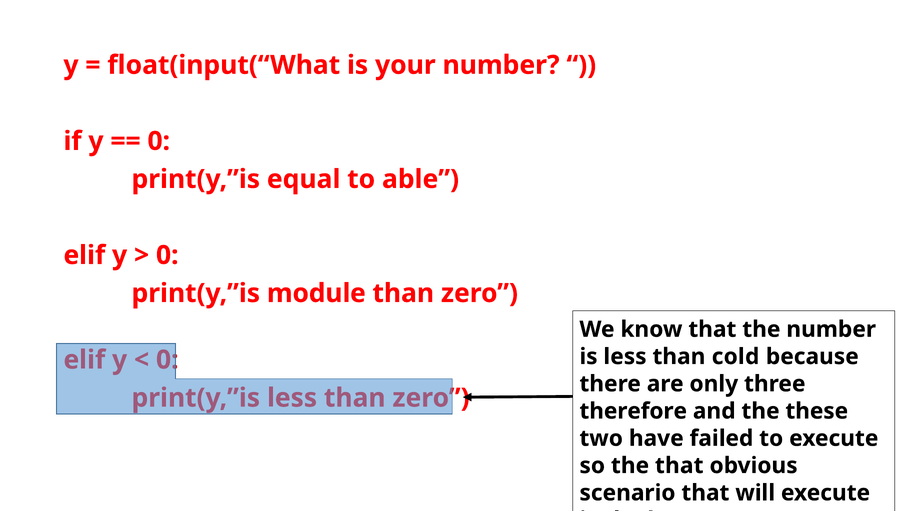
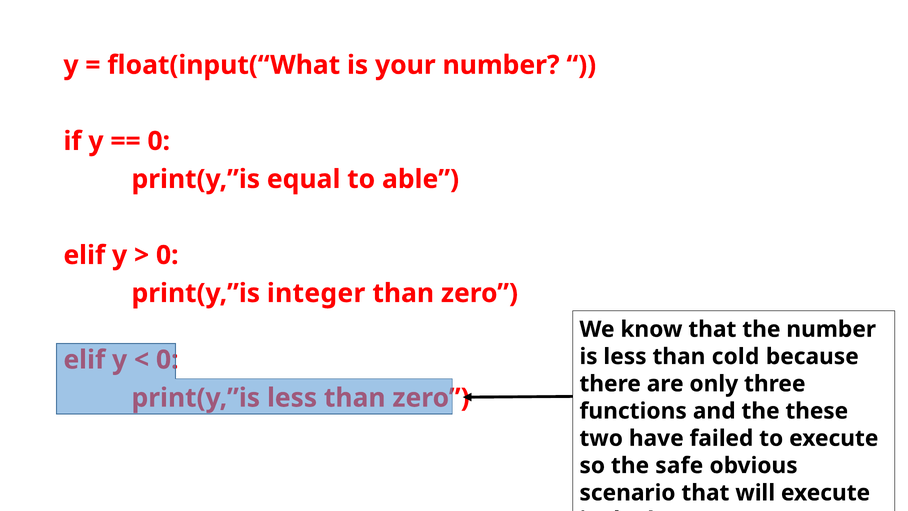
module: module -> integer
therefore: therefore -> functions
the that: that -> safe
